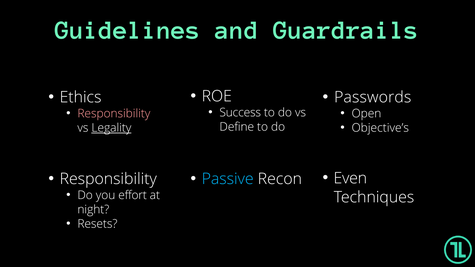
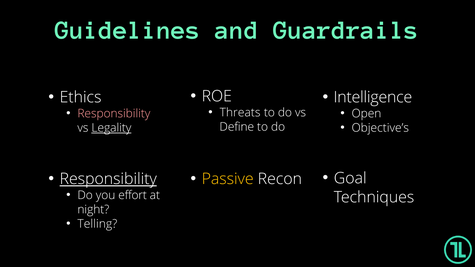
Passwords: Passwords -> Intelligence
Success: Success -> Threats
Responsibility at (108, 179) underline: none -> present
Passive colour: light blue -> yellow
Even: Even -> Goal
Resets: Resets -> Telling
